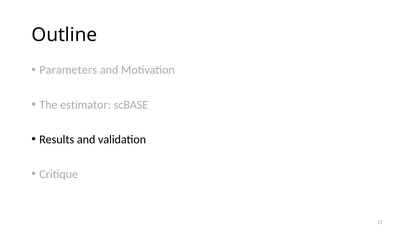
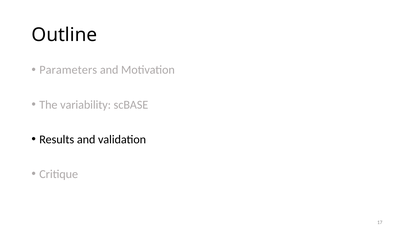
estimator: estimator -> variability
